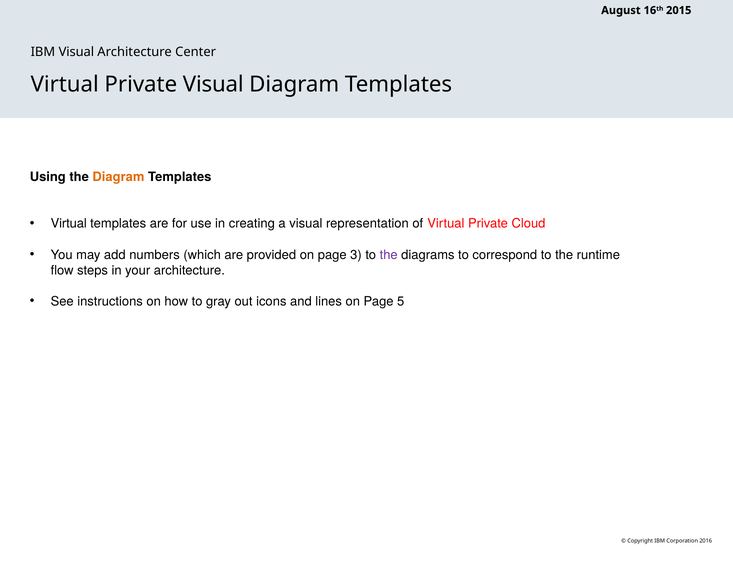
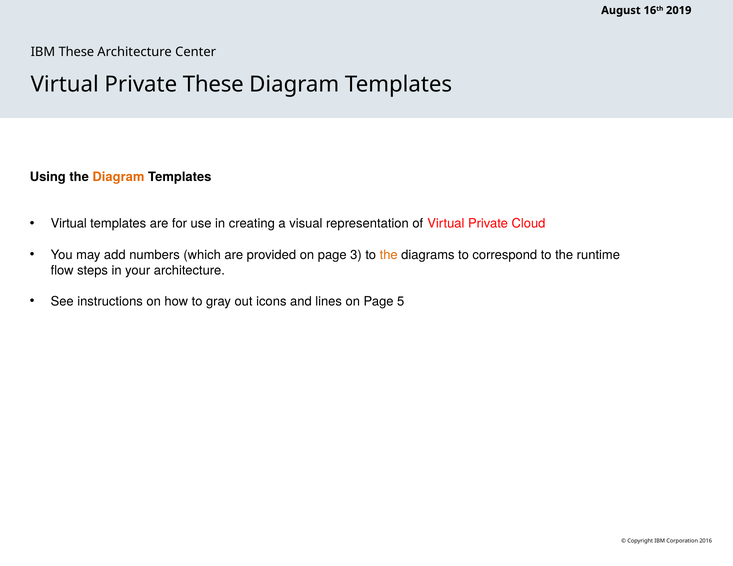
2015: 2015 -> 2019
IBM Visual: Visual -> These
Private Visual: Visual -> These
the at (389, 255) colour: purple -> orange
